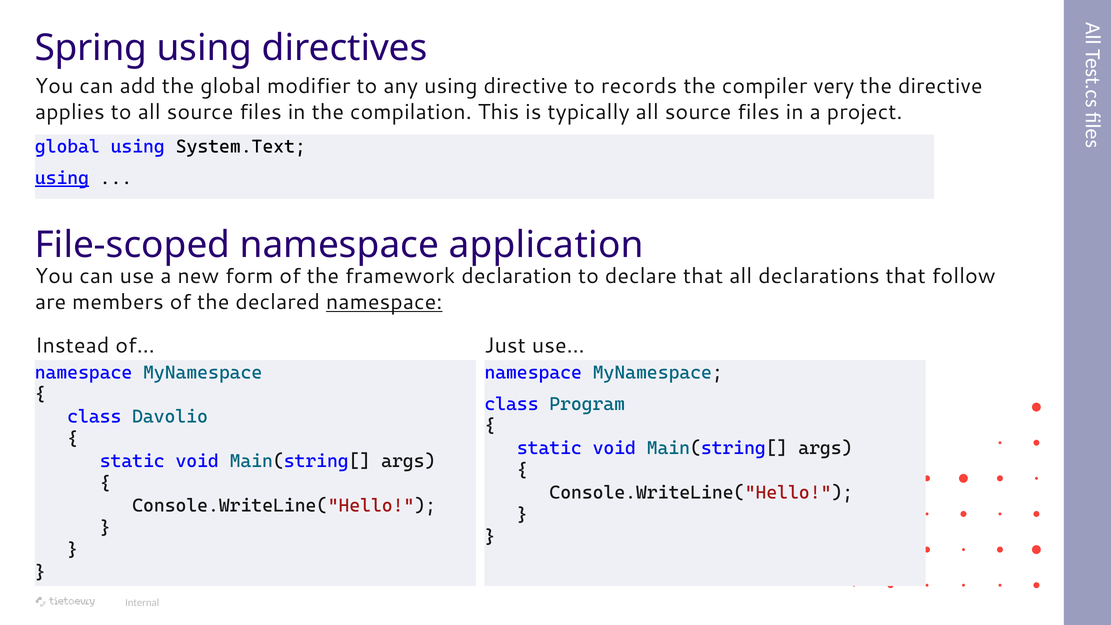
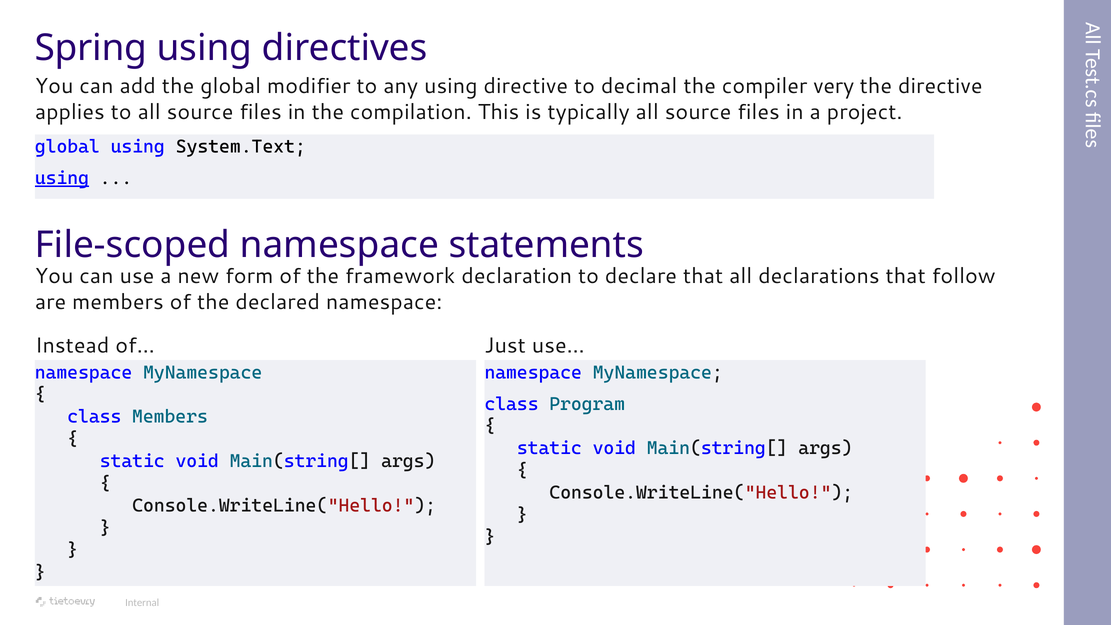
records: records -> decimal
application: application -> statements
namespace at (384, 302) underline: present -> none
class Davolio: Davolio -> Members
